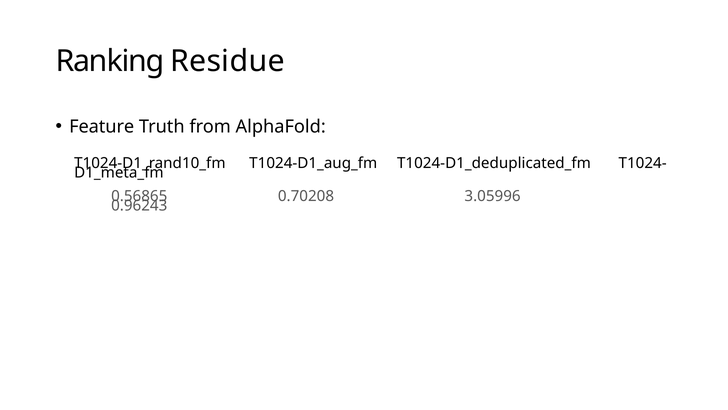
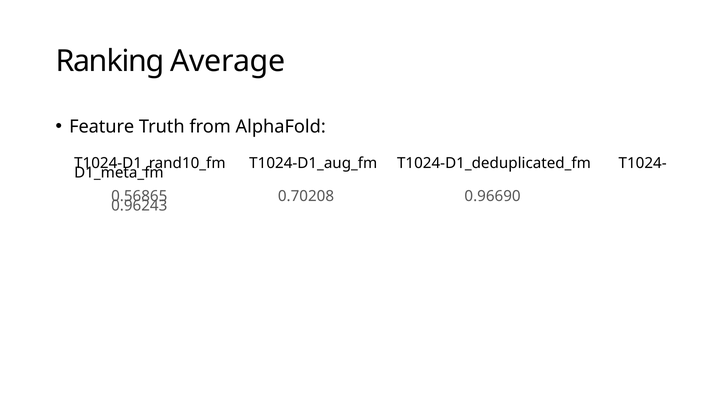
Residue: Residue -> Average
3.05996: 3.05996 -> 0.96690
